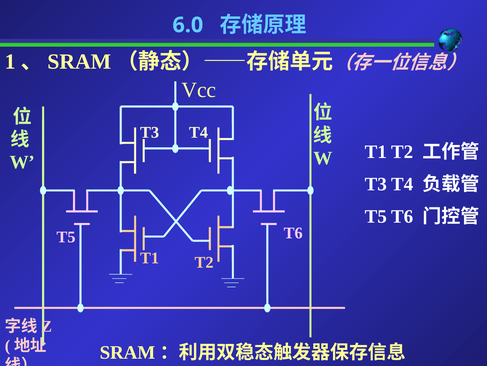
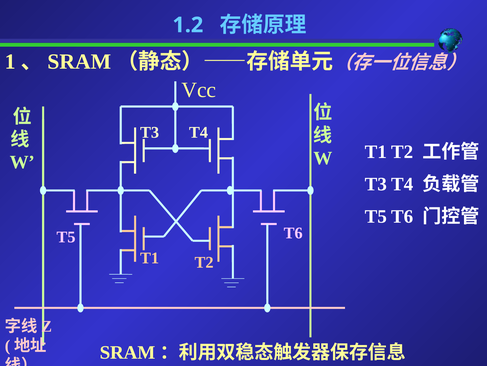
6.0: 6.0 -> 1.2
